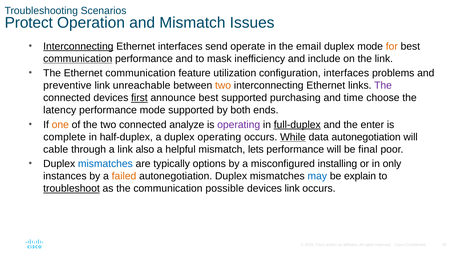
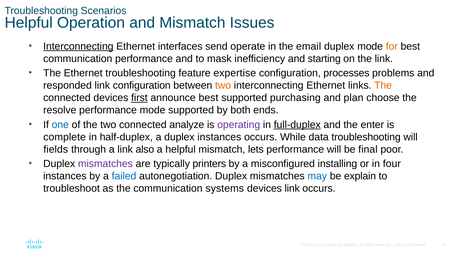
Protect at (29, 23): Protect -> Helpful
communication at (78, 59) underline: present -> none
include: include -> starting
Ethernet communication: communication -> troubleshooting
utilization: utilization -> expertise
configuration interfaces: interfaces -> processes
preventive: preventive -> responded
link unreachable: unreachable -> configuration
The at (383, 86) colour: purple -> orange
time: time -> plan
latency: latency -> resolve
one colour: orange -> blue
duplex operating: operating -> instances
While underline: present -> none
data autonegotiation: autonegotiation -> troubleshooting
cable: cable -> fields
mismatches at (105, 164) colour: blue -> purple
options: options -> printers
only: only -> four
failed colour: orange -> blue
troubleshoot underline: present -> none
possible: possible -> systems
